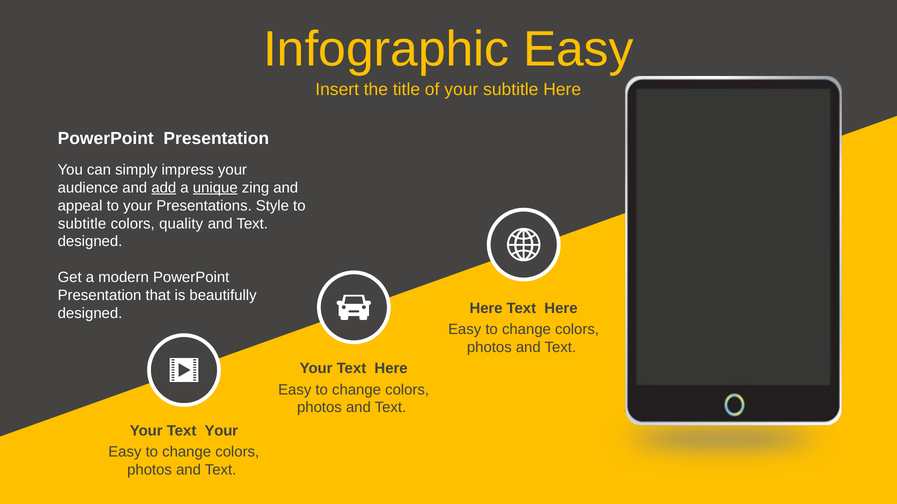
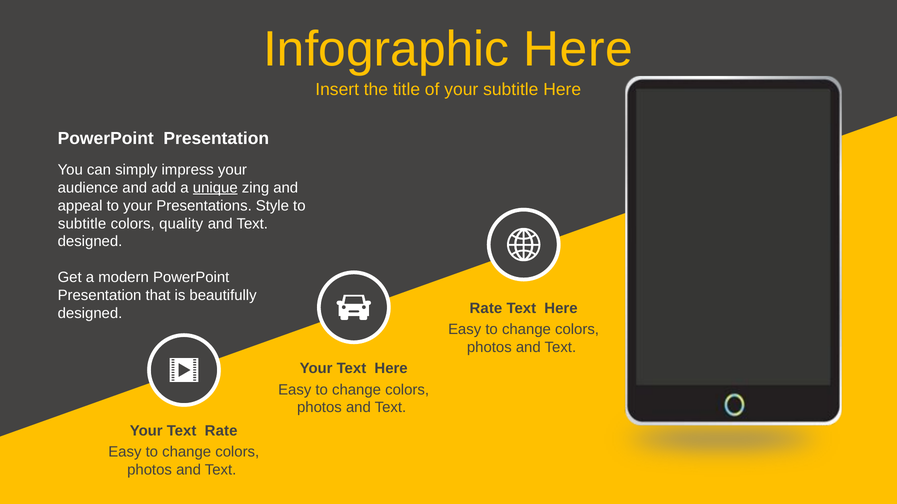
Infographic Easy: Easy -> Here
add underline: present -> none
Here at (486, 309): Here -> Rate
Your Text Your: Your -> Rate
